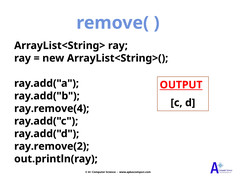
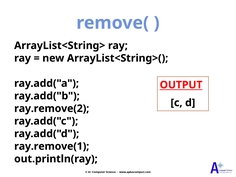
ray.remove(4: ray.remove(4 -> ray.remove(2
ray.remove(2: ray.remove(2 -> ray.remove(1
